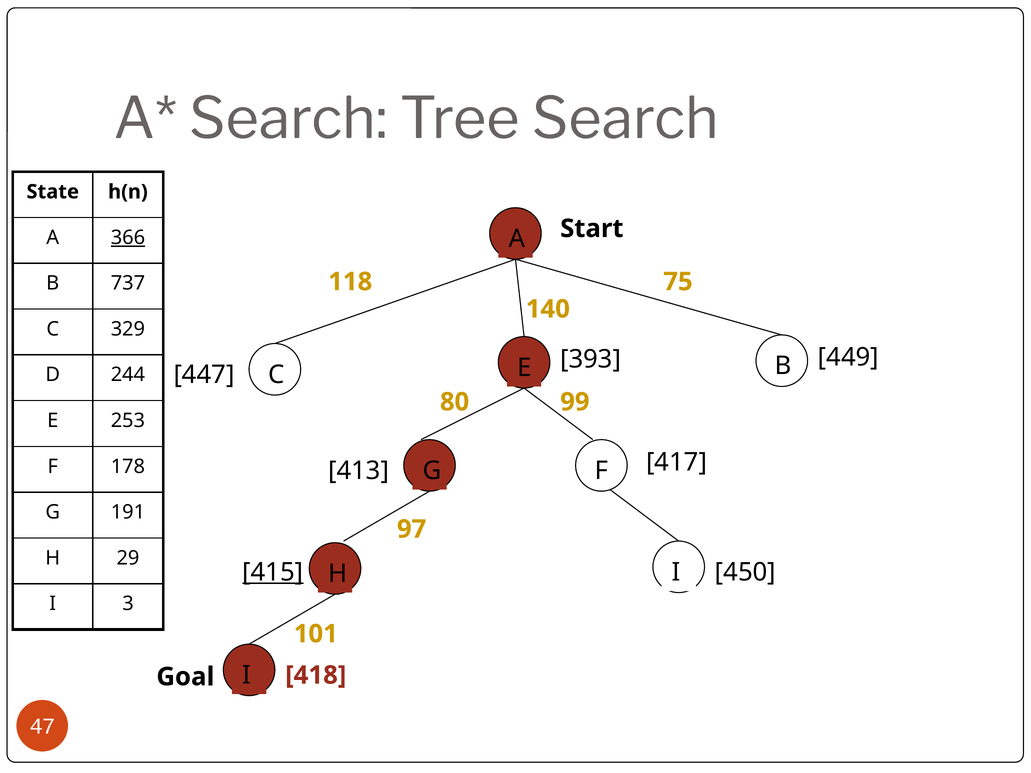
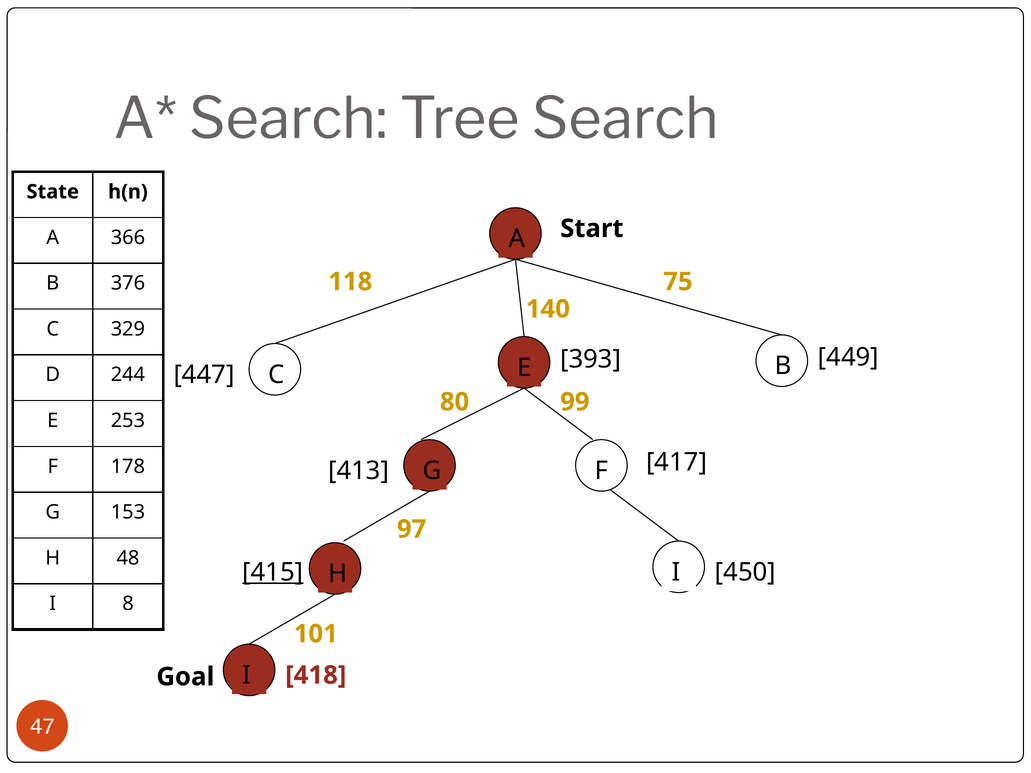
366 underline: present -> none
737: 737 -> 376
191: 191 -> 153
29: 29 -> 48
3: 3 -> 8
